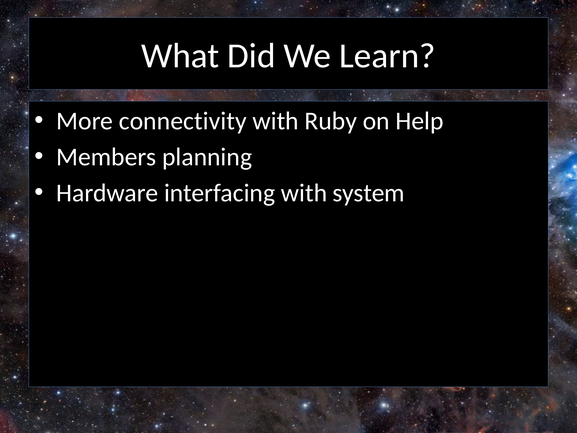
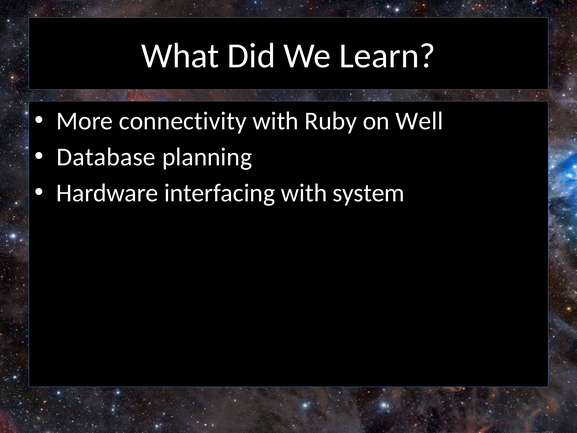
Help: Help -> Well
Members: Members -> Database
